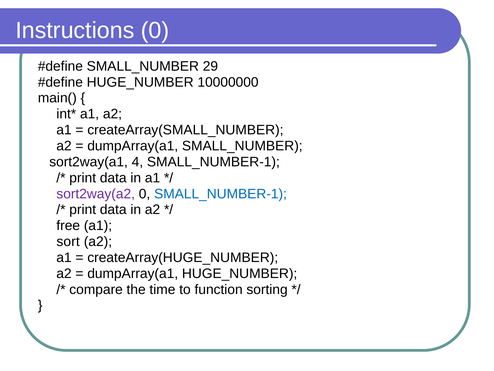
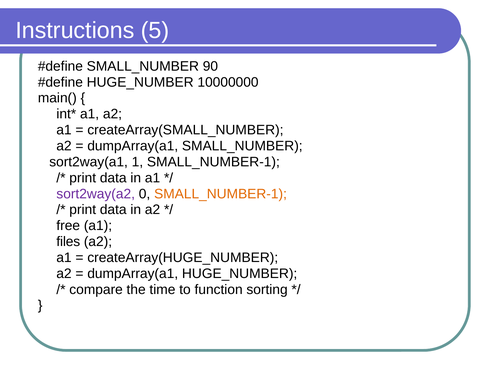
Instructions 0: 0 -> 5
29: 29 -> 90
4: 4 -> 1
SMALL_NUMBER-1 at (221, 194) colour: blue -> orange
sort: sort -> files
